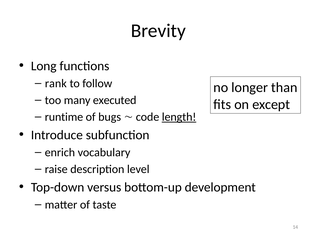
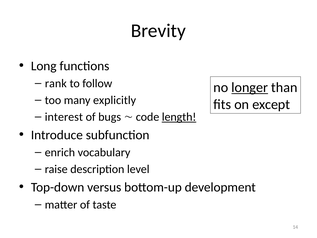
longer underline: none -> present
executed: executed -> explicitly
runtime: runtime -> interest
